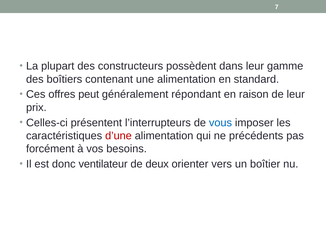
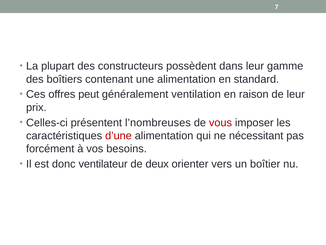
répondant: répondant -> ventilation
l’interrupteurs: l’interrupteurs -> l’nombreuses
vous colour: blue -> red
précédents: précédents -> nécessitant
